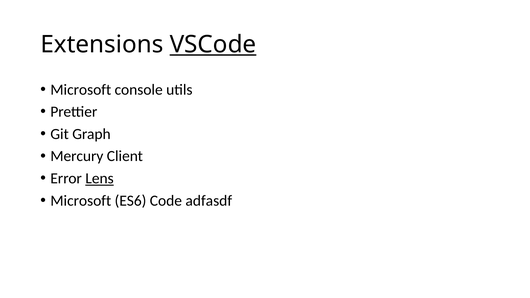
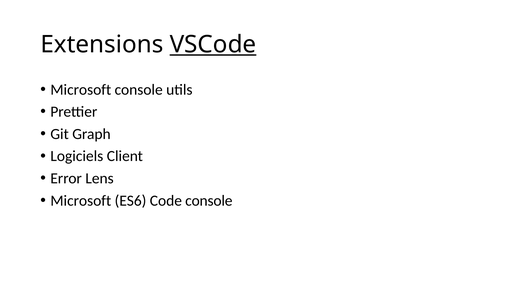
Mercury: Mercury -> Logiciels
Lens underline: present -> none
Code adfasdf: adfasdf -> console
